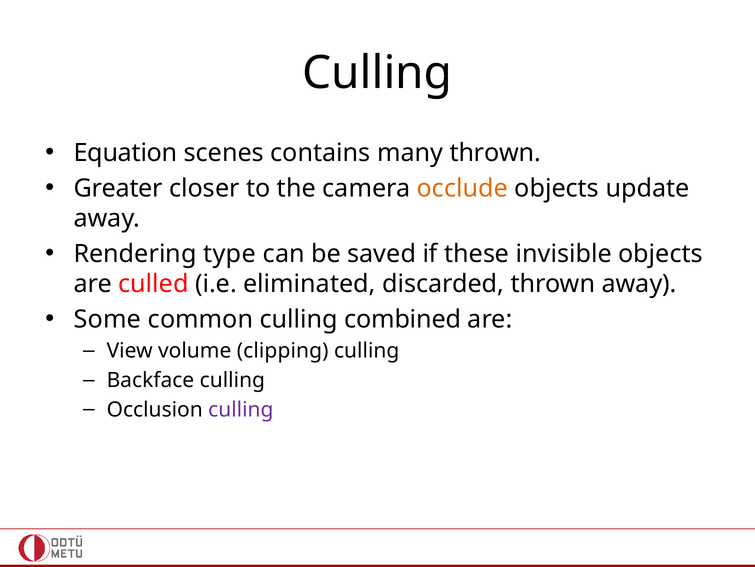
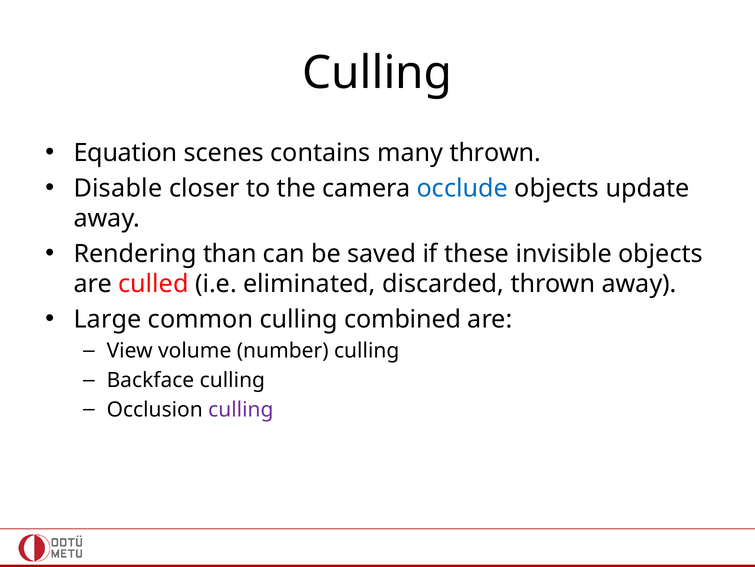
Greater: Greater -> Disable
occlude colour: orange -> blue
type: type -> than
Some: Some -> Large
clipping: clipping -> number
